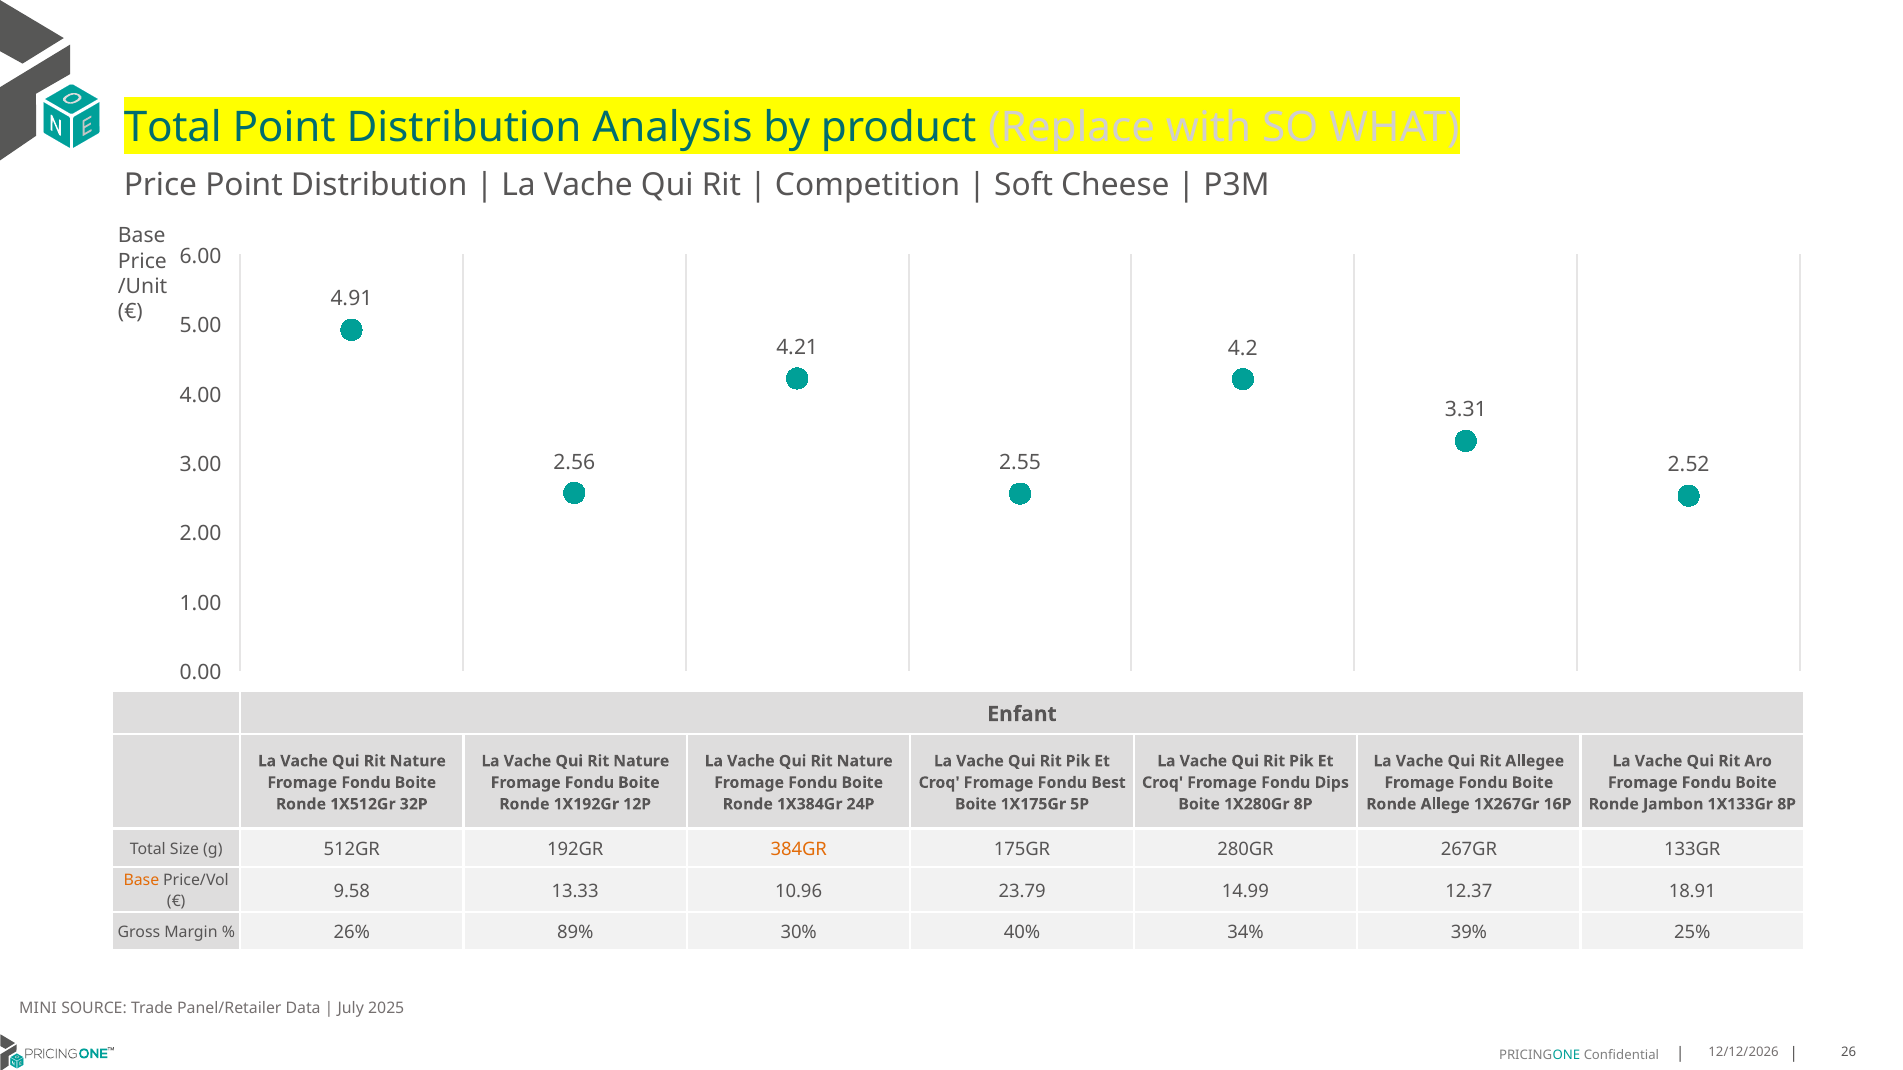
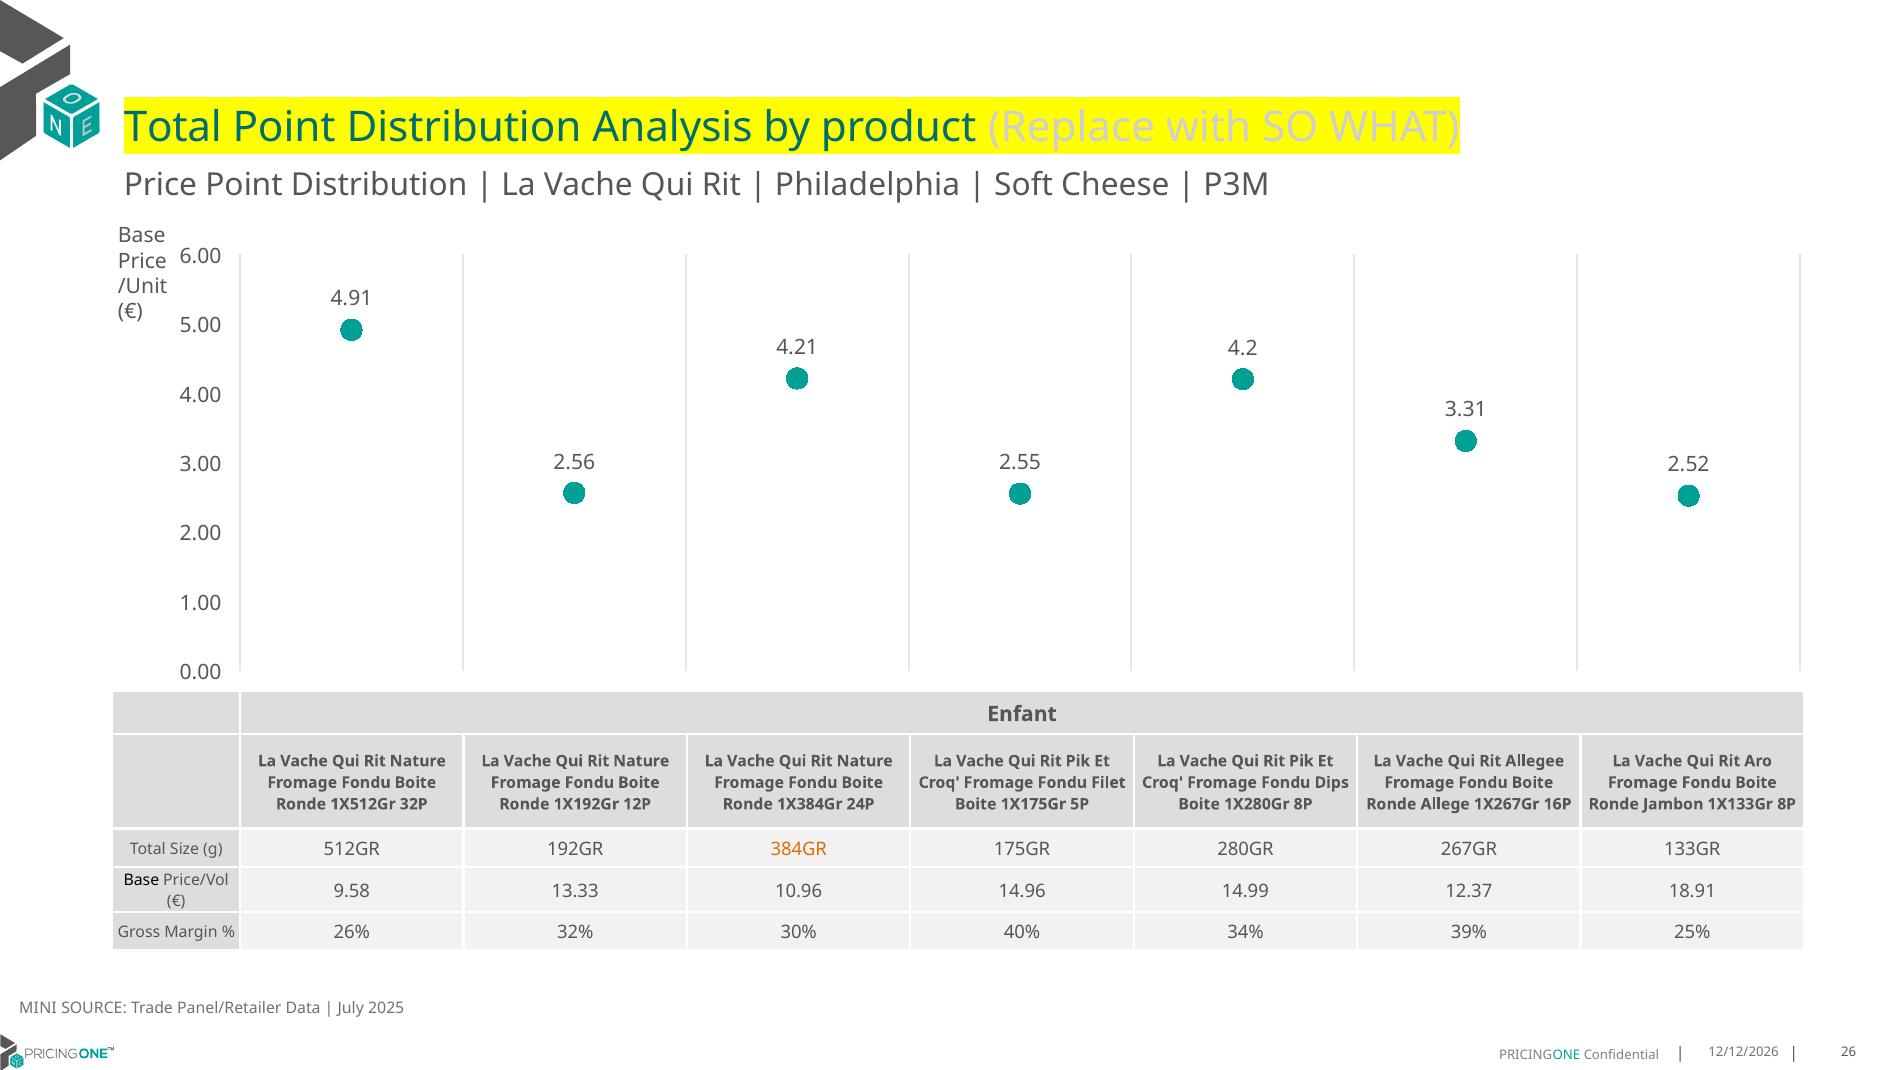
Competition: Competition -> Philadelphia
Best: Best -> Filet
Base at (141, 880) colour: orange -> black
23.79: 23.79 -> 14.96
89%: 89% -> 32%
